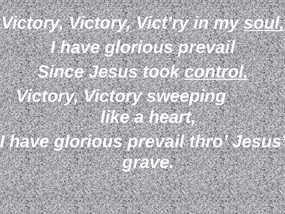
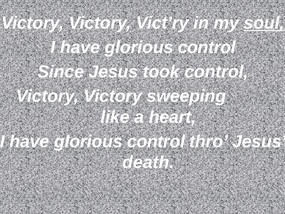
prevail at (207, 47): prevail -> control
control at (216, 72) underline: present -> none
prevail at (156, 141): prevail -> control
grave: grave -> death
